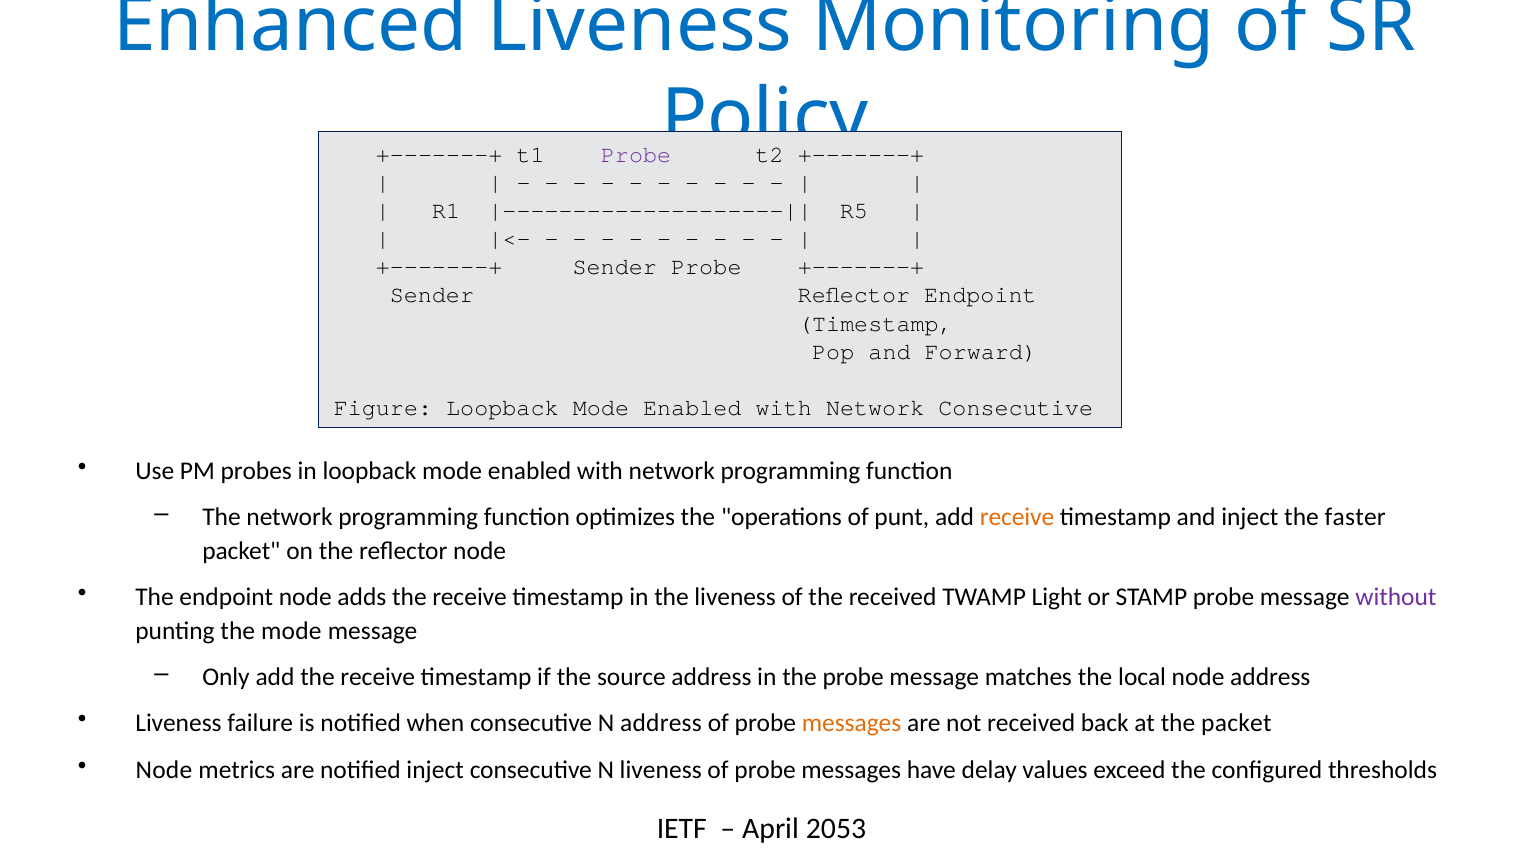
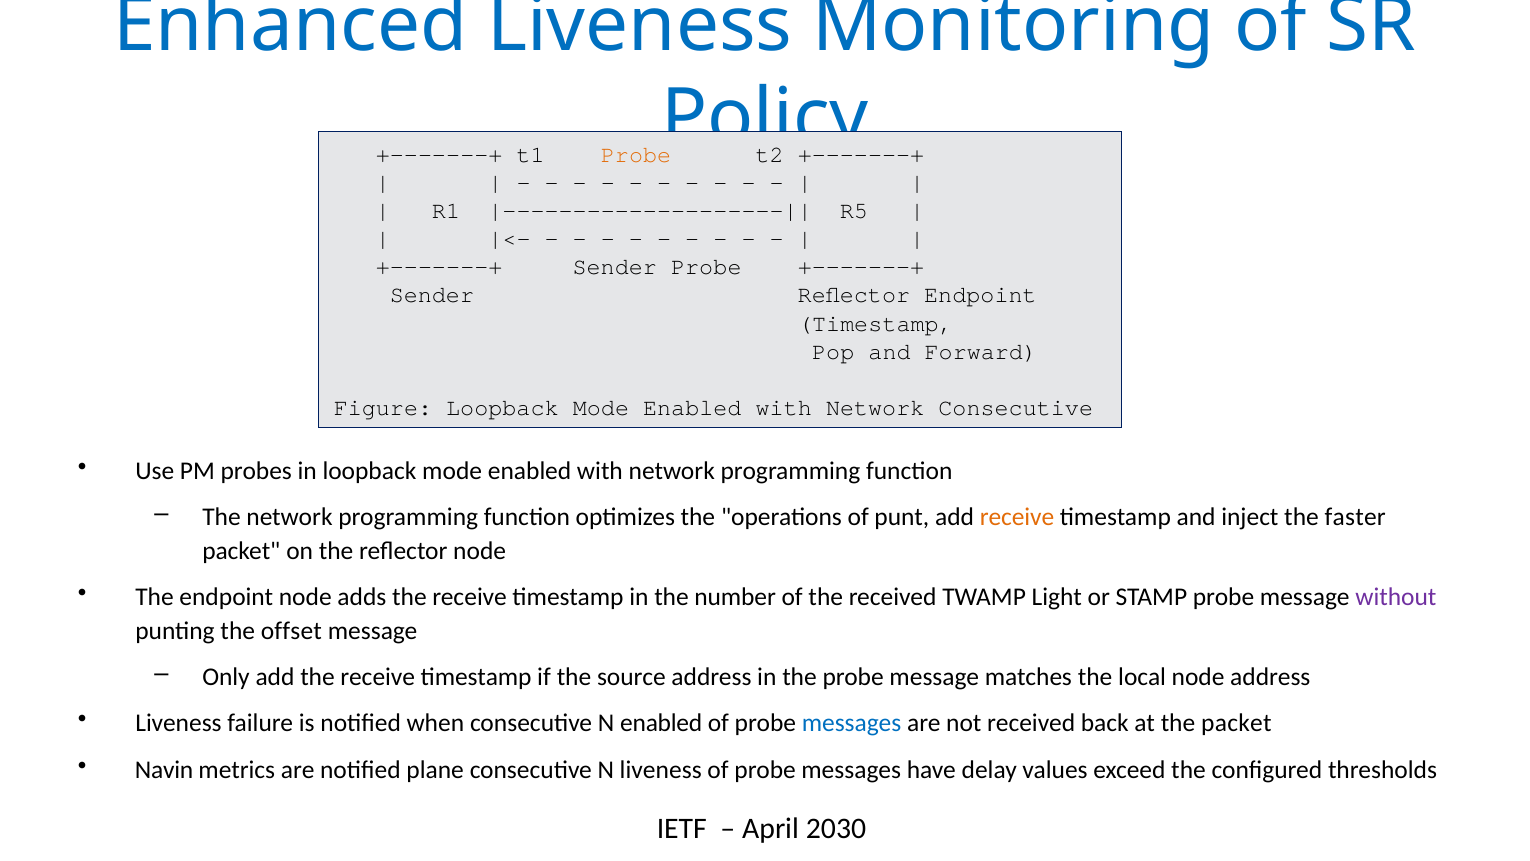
Probe at (636, 155) colour: purple -> orange
the liveness: liveness -> number
the mode: mode -> offset
N address: address -> enabled
messages at (852, 723) colour: orange -> blue
Node at (164, 769): Node -> Navin
notified inject: inject -> plane
2053: 2053 -> 2030
